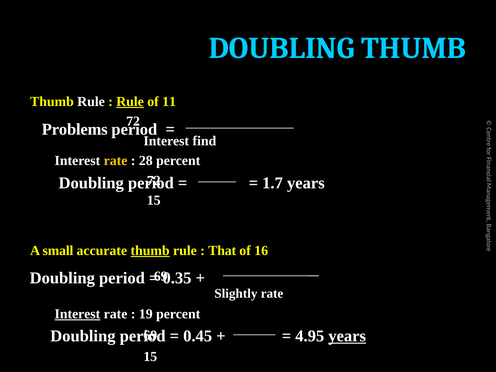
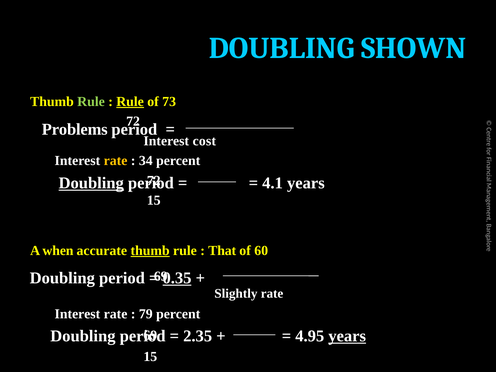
DOUBLING THUMB: THUMB -> SHOWN
Rule at (91, 102) colour: white -> light green
11: 11 -> 73
find: find -> cost
28: 28 -> 34
Doubling at (91, 183) underline: none -> present
1.7: 1.7 -> 4.1
small: small -> when
16: 16 -> 60
0.35 underline: none -> present
Interest at (77, 314) underline: present -> none
19: 19 -> 79
0.45: 0.45 -> 2.35
